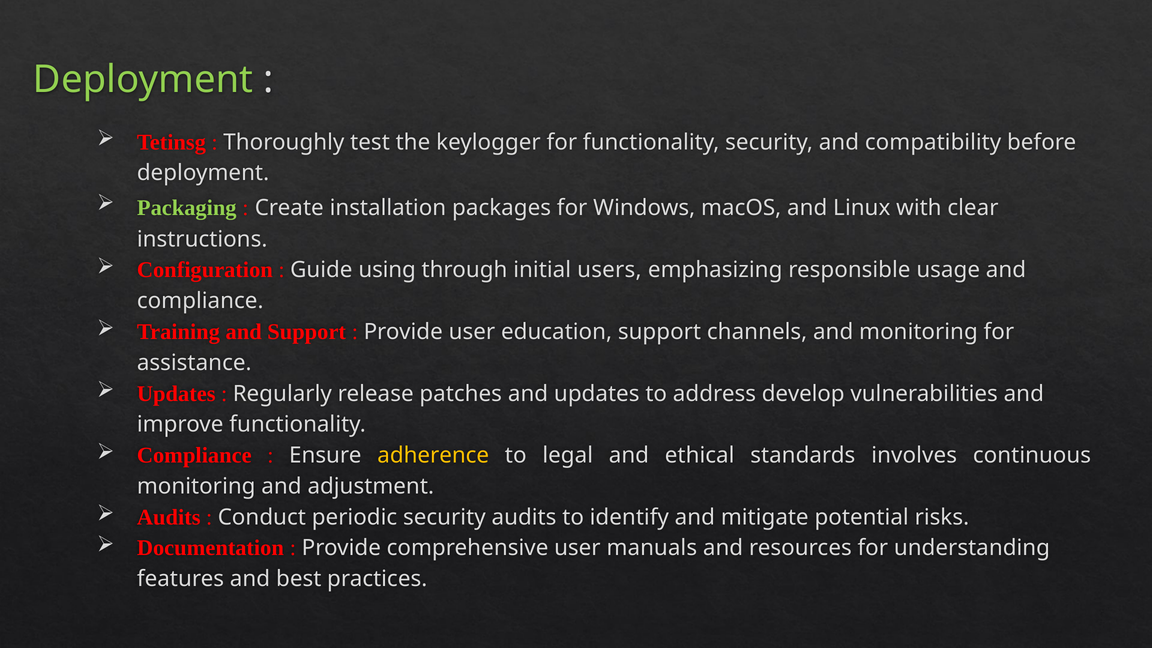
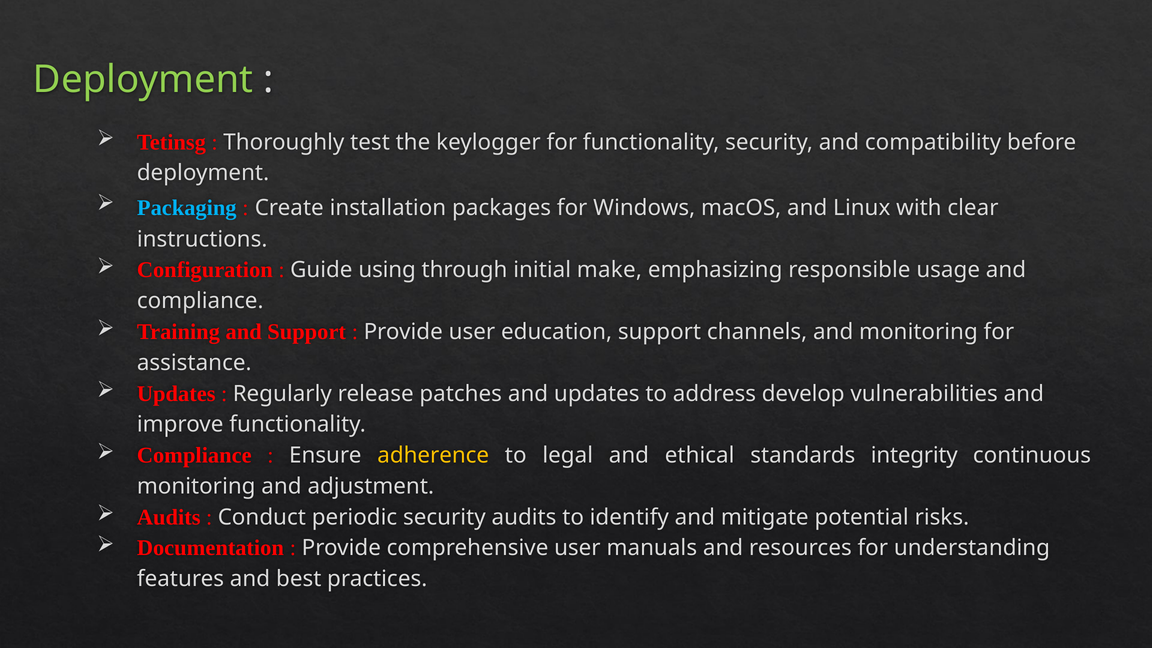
Packaging colour: light green -> light blue
users: users -> make
involves: involves -> integrity
